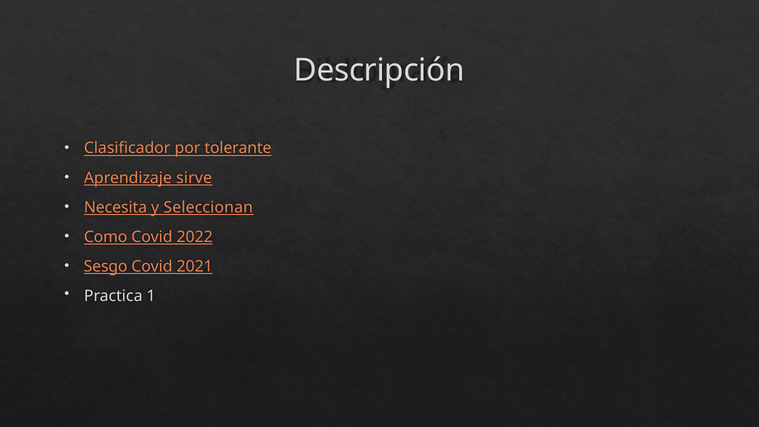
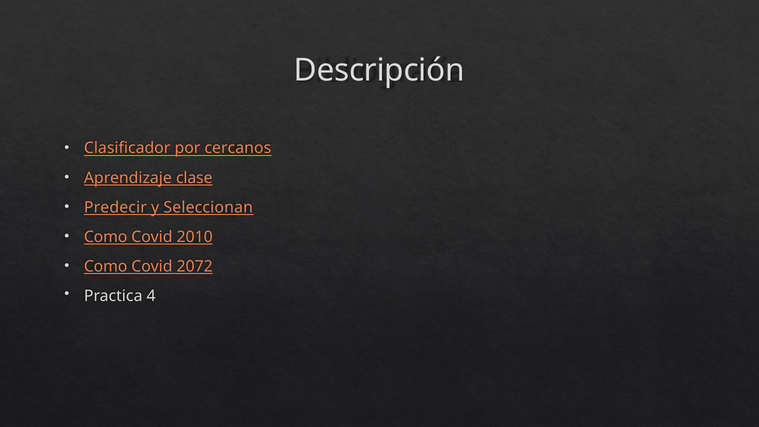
tolerante: tolerante -> cercanos
sirve: sirve -> clase
Necesita: Necesita -> Predecir
2022: 2022 -> 2010
Sesgo at (106, 266): Sesgo -> Como
2021: 2021 -> 2072
1: 1 -> 4
